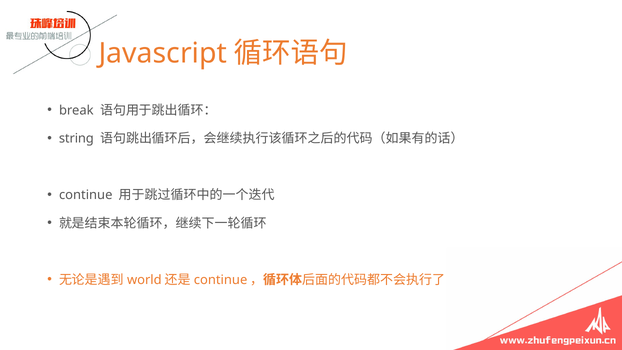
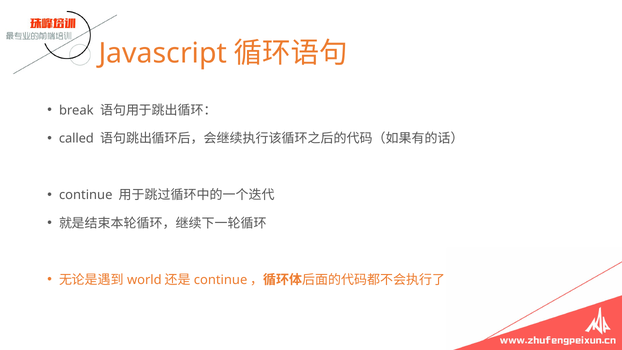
string: string -> called
